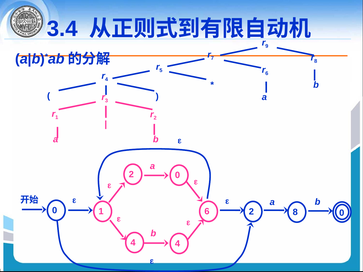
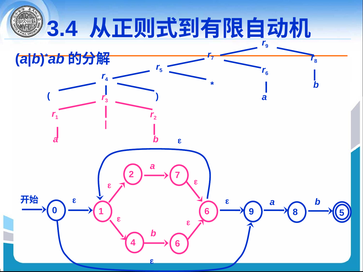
2 0: 0 -> 7
6 2: 2 -> 9
1 0: 0 -> 5
4 4: 4 -> 6
